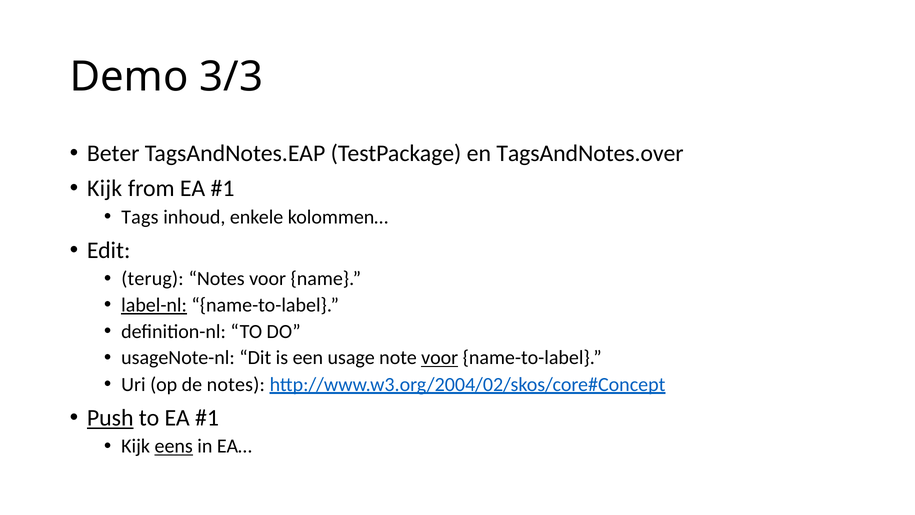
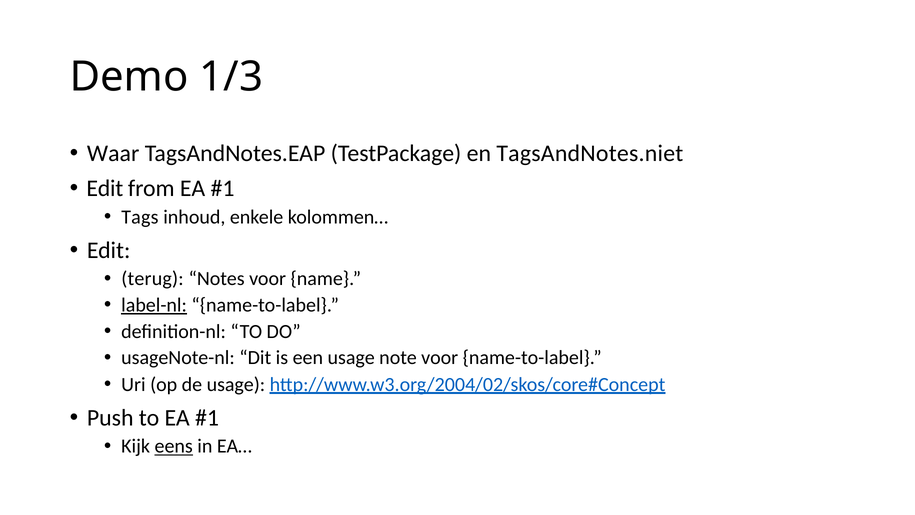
3/3: 3/3 -> 1/3
Beter: Beter -> Waar
TagsAndNotes.over: TagsAndNotes.over -> TagsAndNotes.niet
Kijk at (105, 188): Kijk -> Edit
voor at (440, 358) underline: present -> none
de notes: notes -> usage
Push underline: present -> none
